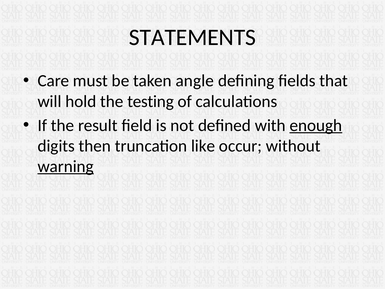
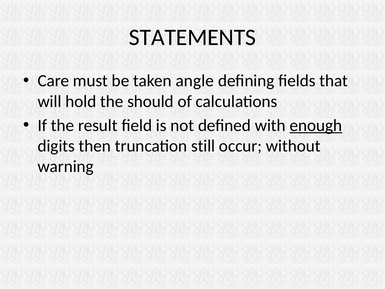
testing: testing -> should
like: like -> still
warning underline: present -> none
